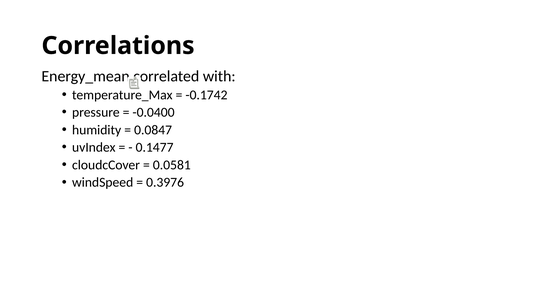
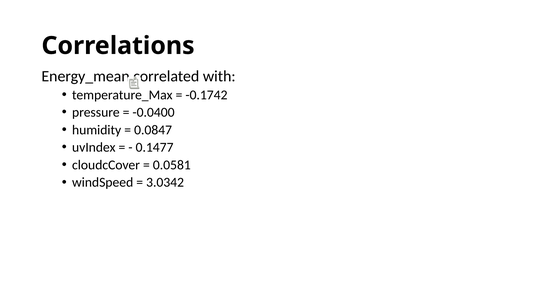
0.3976: 0.3976 -> 3.0342
